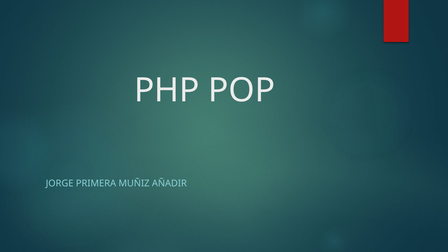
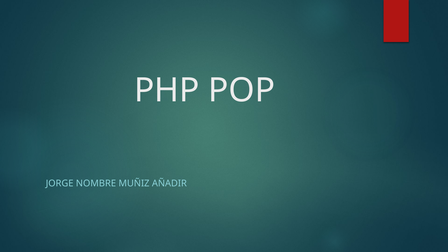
PRIMERA: PRIMERA -> NOMBRE
